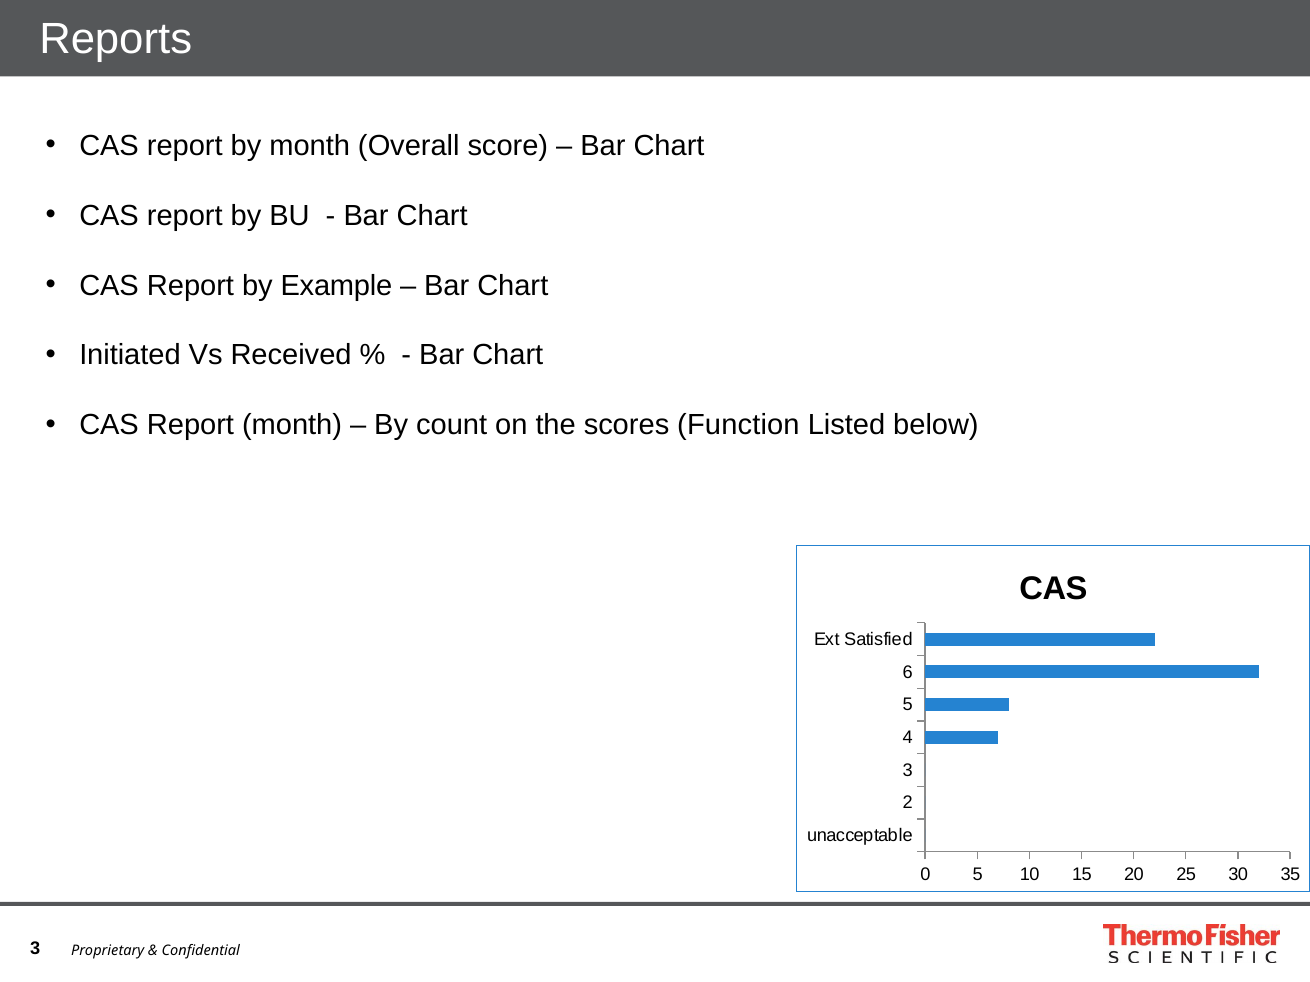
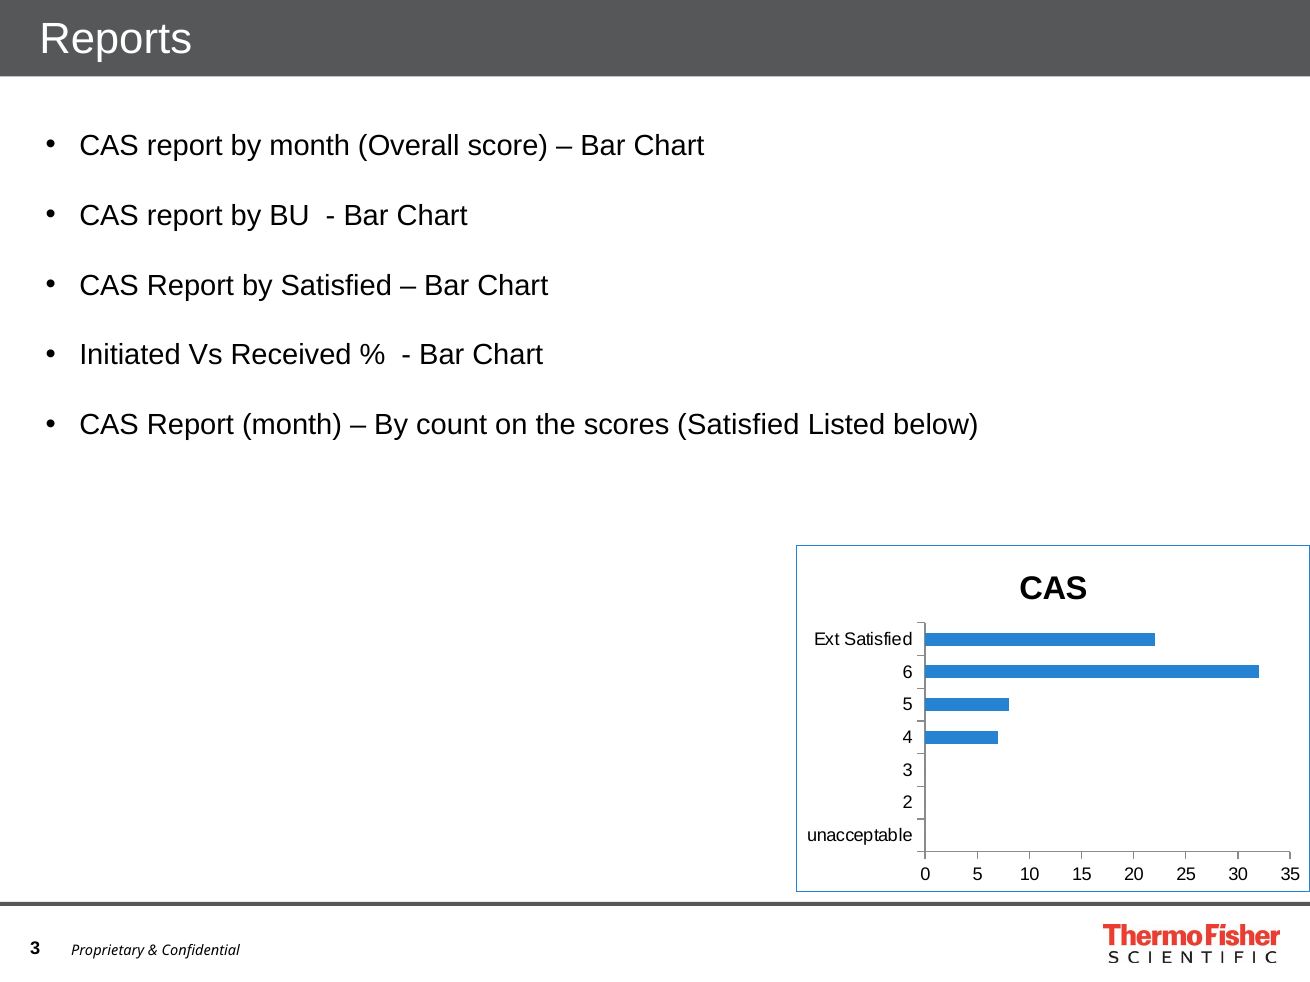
by Example: Example -> Satisfied
scores Function: Function -> Satisfied
